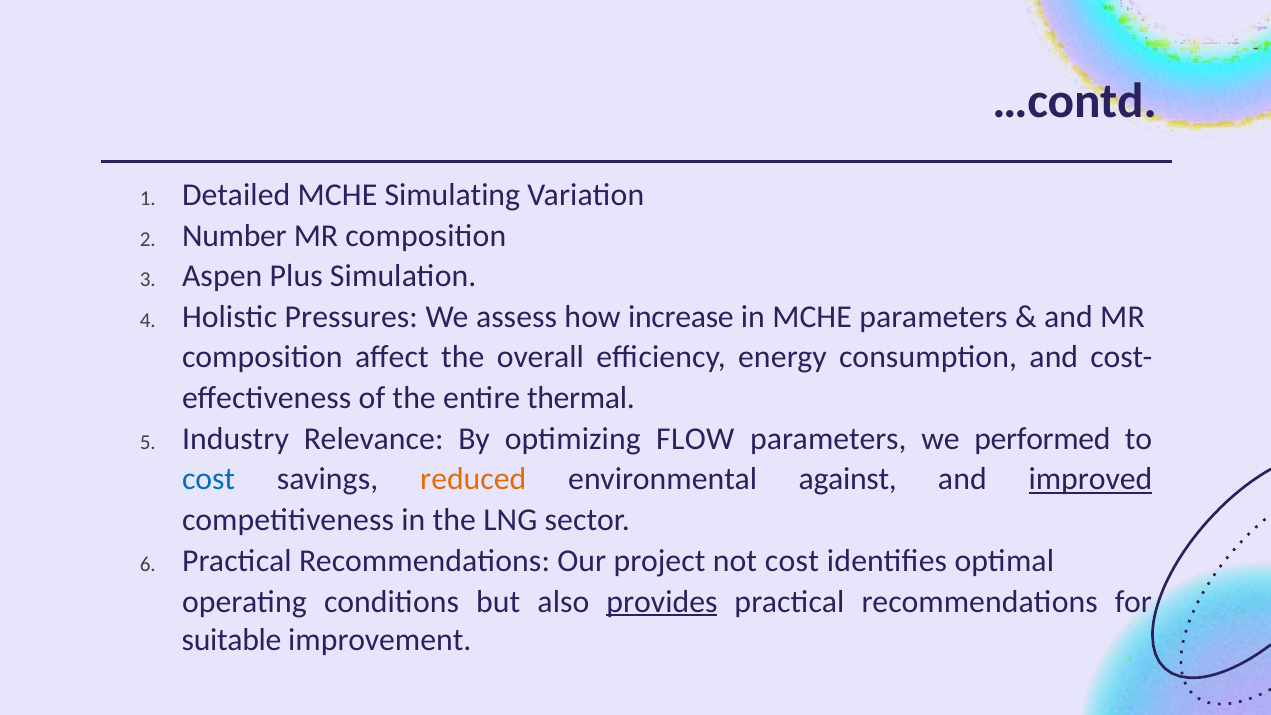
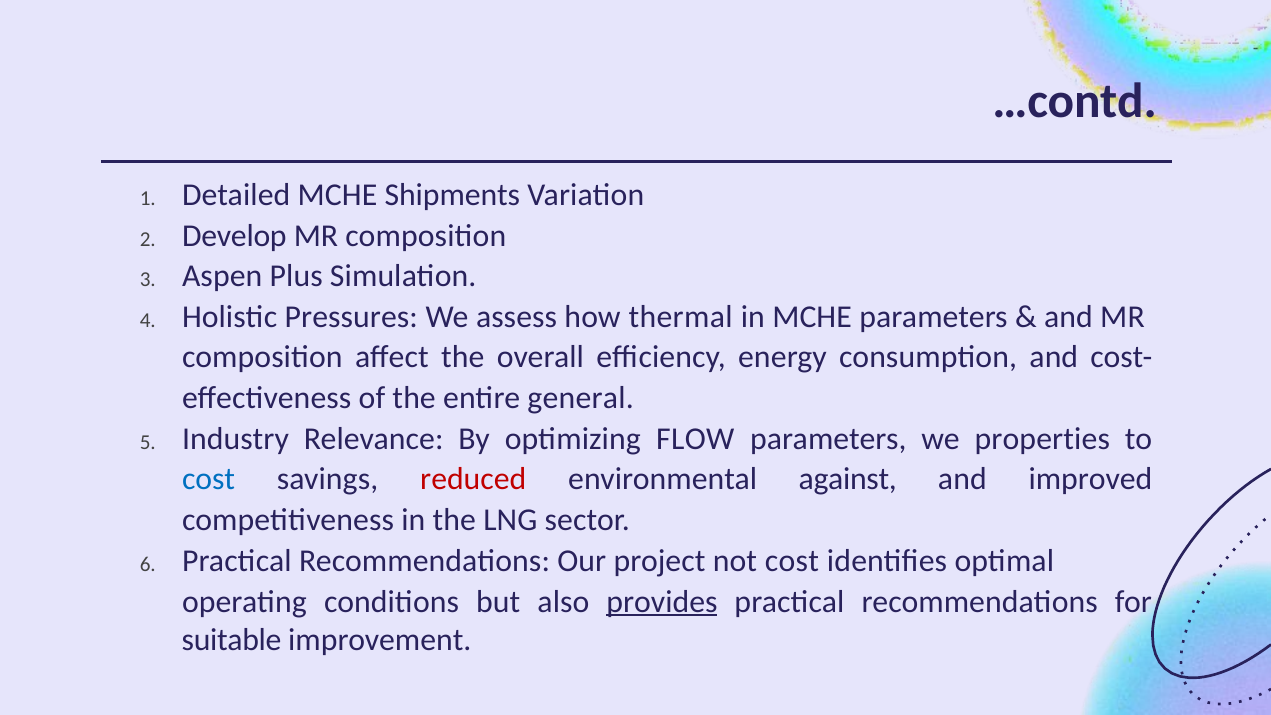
Simulating: Simulating -> Shipments
Number: Number -> Develop
increase: increase -> thermal
thermal: thermal -> general
performed: performed -> properties
reduced colour: orange -> red
improved underline: present -> none
